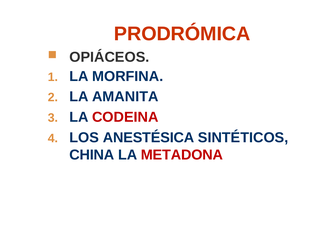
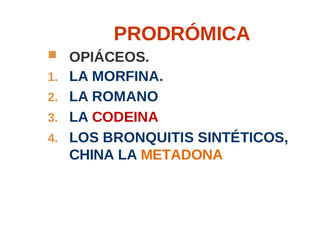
AMANITA: AMANITA -> ROMANO
ANESTÉSICA: ANESTÉSICA -> BRONQUITIS
METADONA colour: red -> orange
